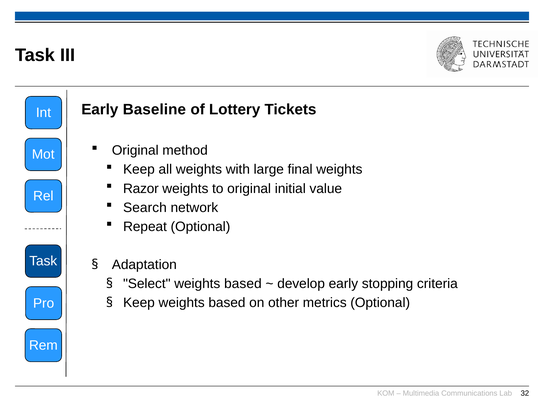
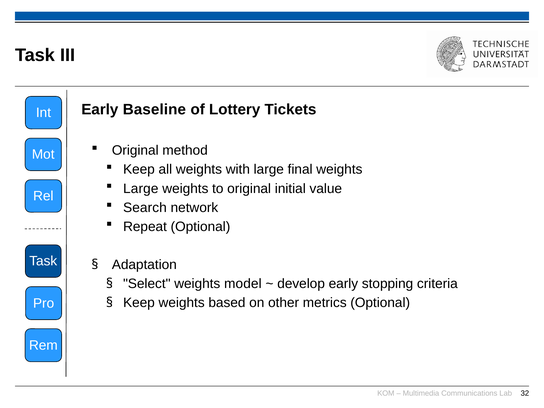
Razor at (141, 189): Razor -> Large
Select weights based: based -> model
